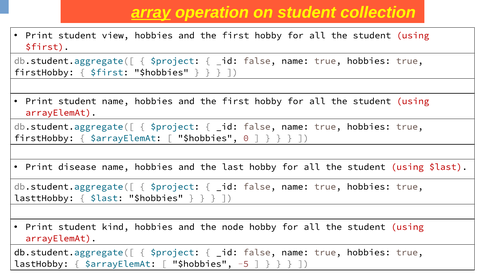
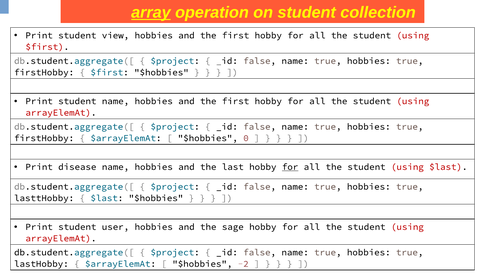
for at (290, 167) underline: none -> present
kind: kind -> user
node: node -> sage
-5: -5 -> -2
